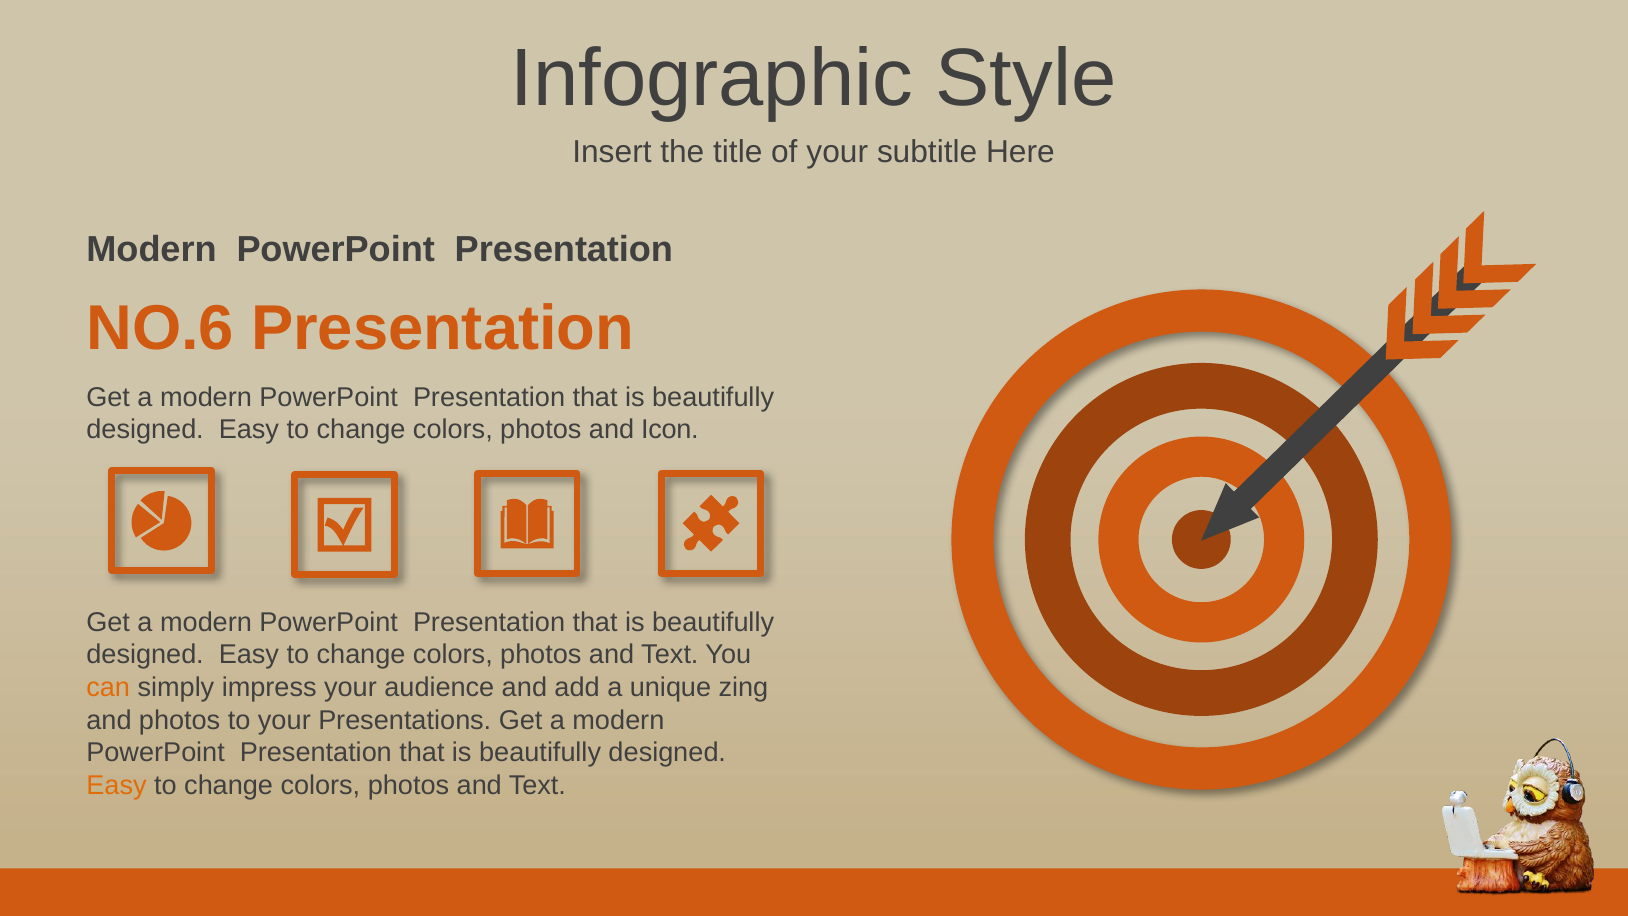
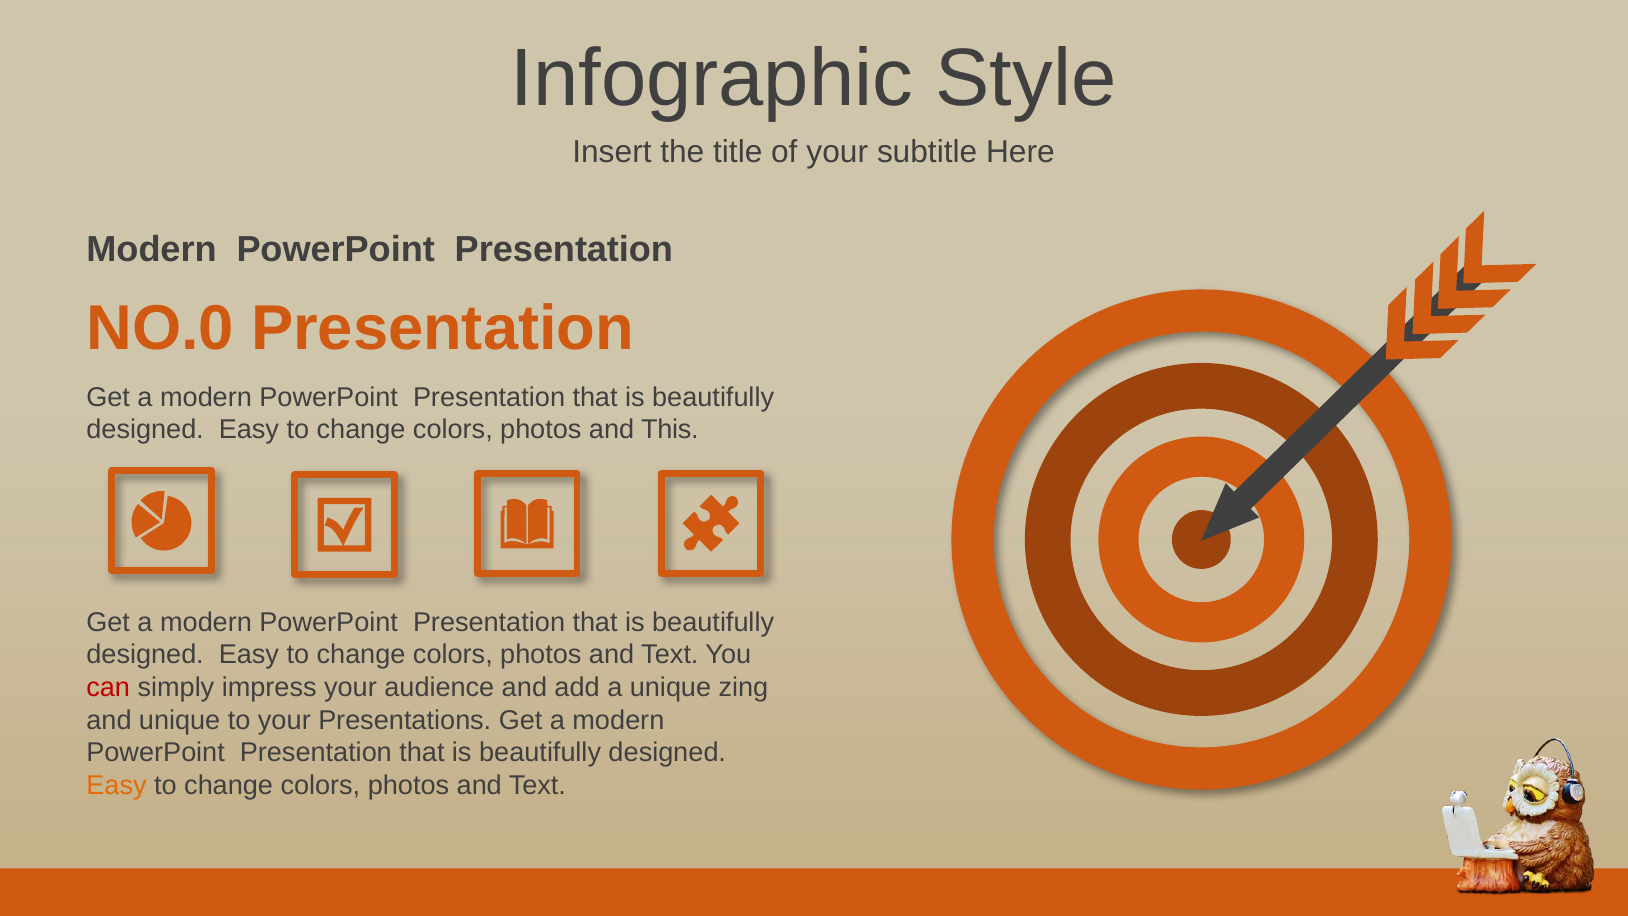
NO.6: NO.6 -> NO.0
Icon: Icon -> This
can colour: orange -> red
and photos: photos -> unique
